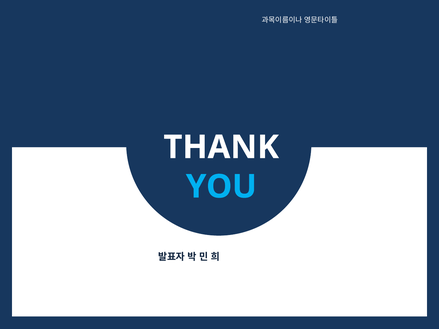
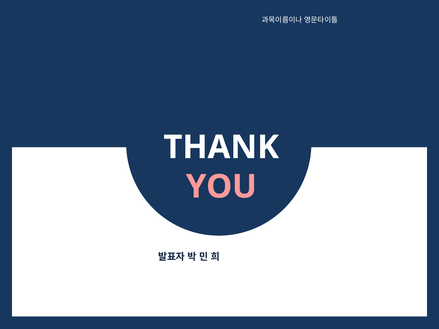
YOU colour: light blue -> pink
